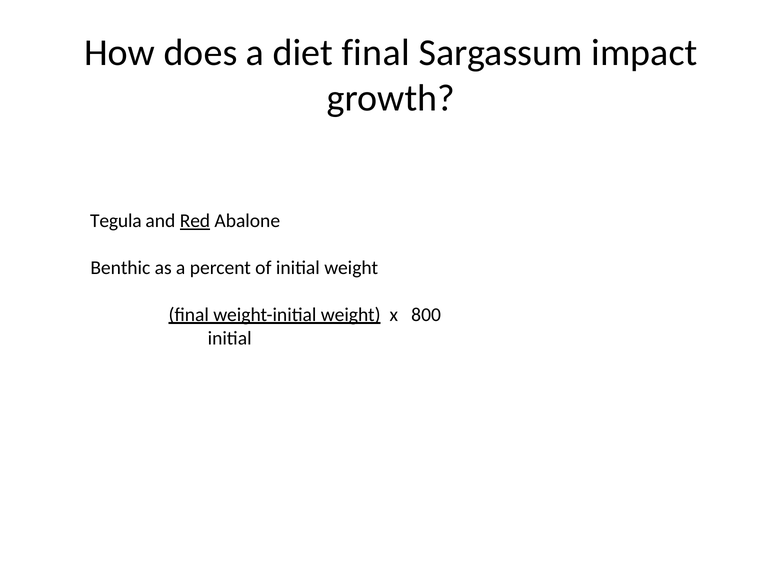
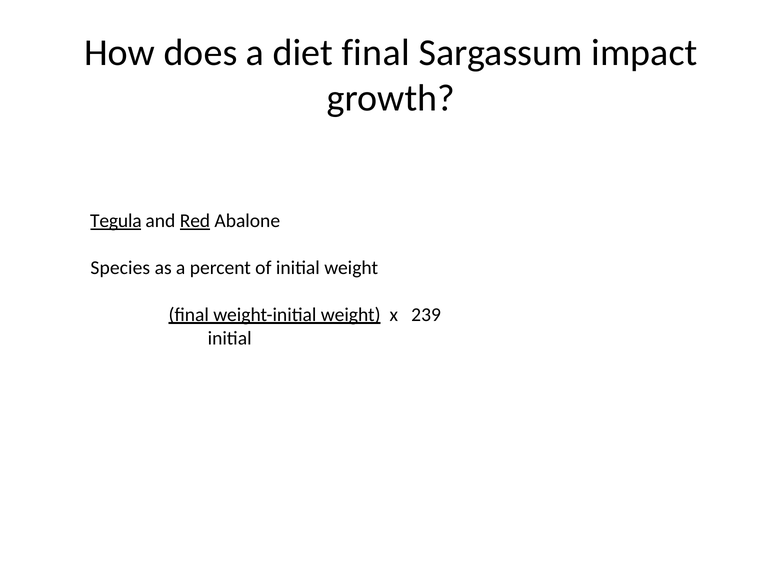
Tegula underline: none -> present
Benthic: Benthic -> Species
800: 800 -> 239
